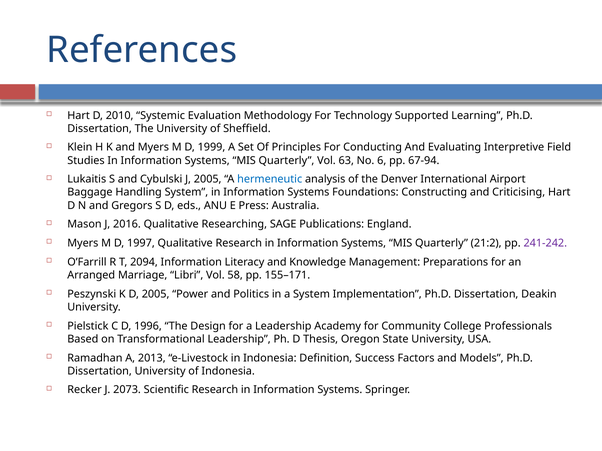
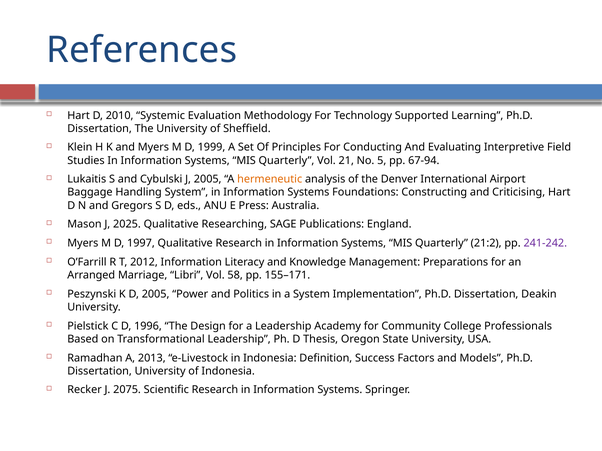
63: 63 -> 21
6: 6 -> 5
hermeneutic colour: blue -> orange
2016: 2016 -> 2025
2094: 2094 -> 2012
2073: 2073 -> 2075
